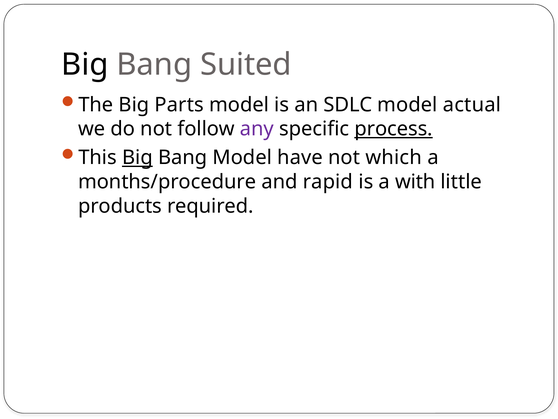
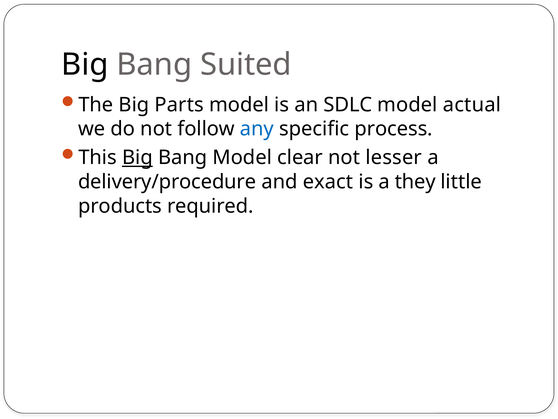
any colour: purple -> blue
process underline: present -> none
have: have -> clear
which: which -> lesser
months/procedure: months/procedure -> delivery/procedure
rapid: rapid -> exact
with: with -> they
